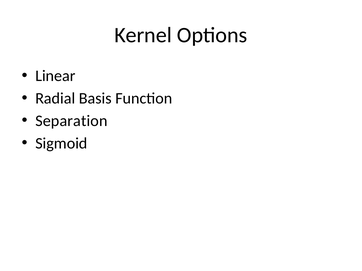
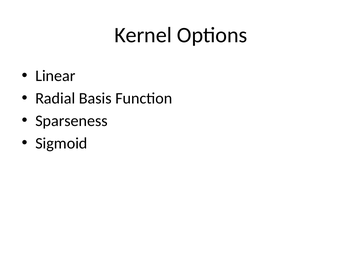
Separation: Separation -> Sparseness
